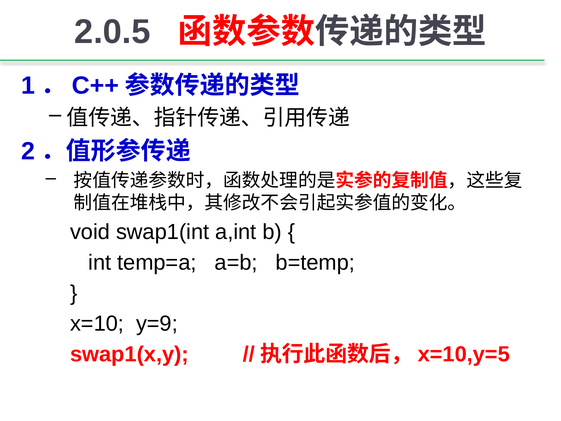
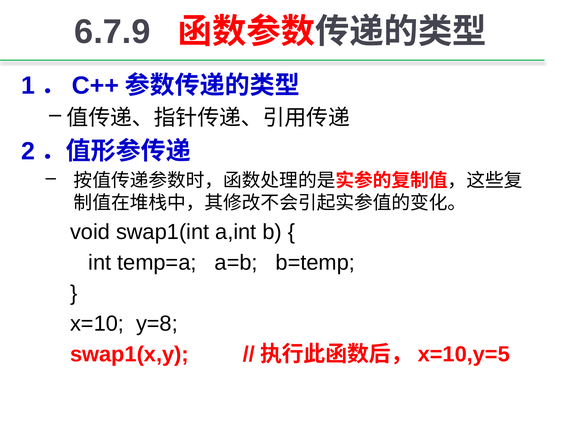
2.0.5: 2.0.5 -> 6.7.9
y=9: y=9 -> y=8
